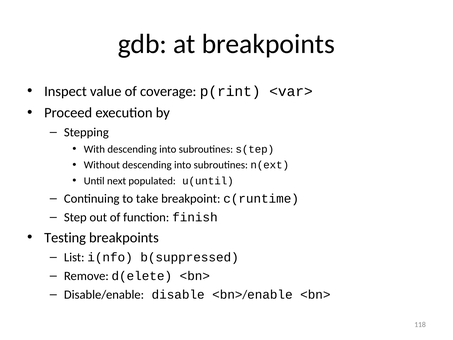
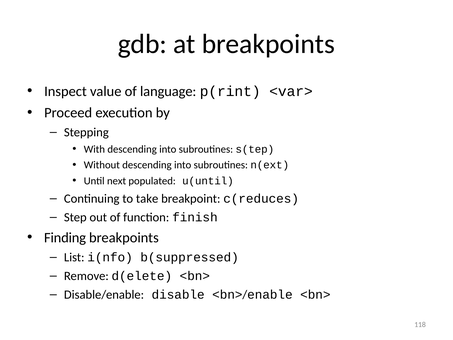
coverage: coverage -> language
c(runtime: c(runtime -> c(reduces
Testing: Testing -> Finding
